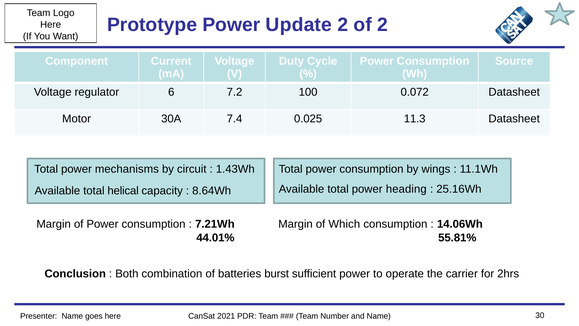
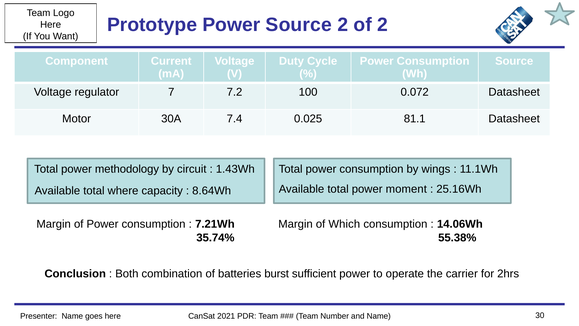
Power Update: Update -> Source
6: 6 -> 7
11.3: 11.3 -> 81.1
mechanisms: mechanisms -> methodology
helical: helical -> where
heading: heading -> moment
44.01%: 44.01% -> 35.74%
55.81%: 55.81% -> 55.38%
